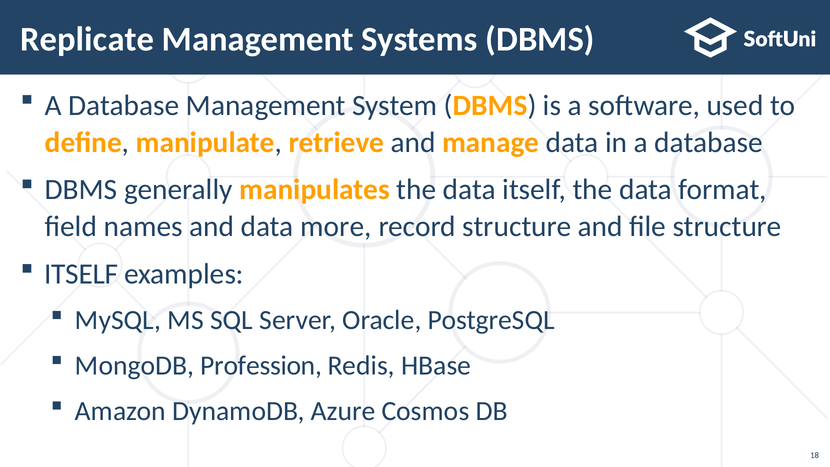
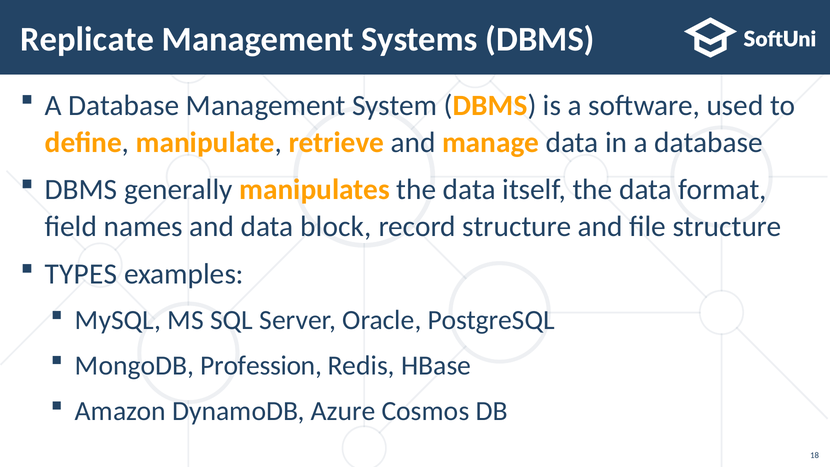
more: more -> block
ITSELF at (81, 274): ITSELF -> TYPES
